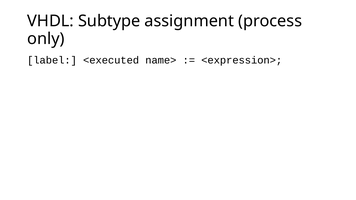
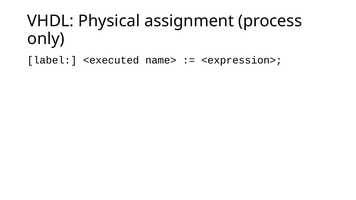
Subtype: Subtype -> Physical
